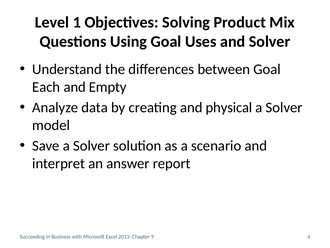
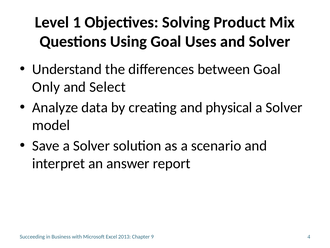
Each: Each -> Only
Empty: Empty -> Select
